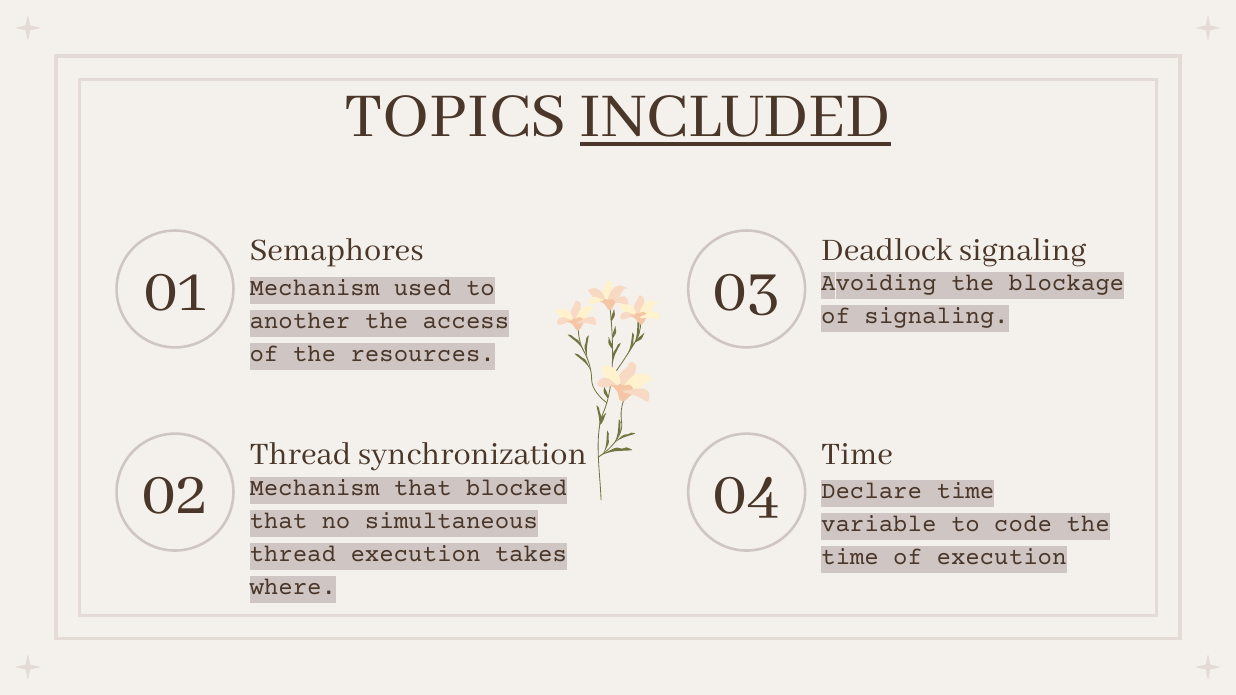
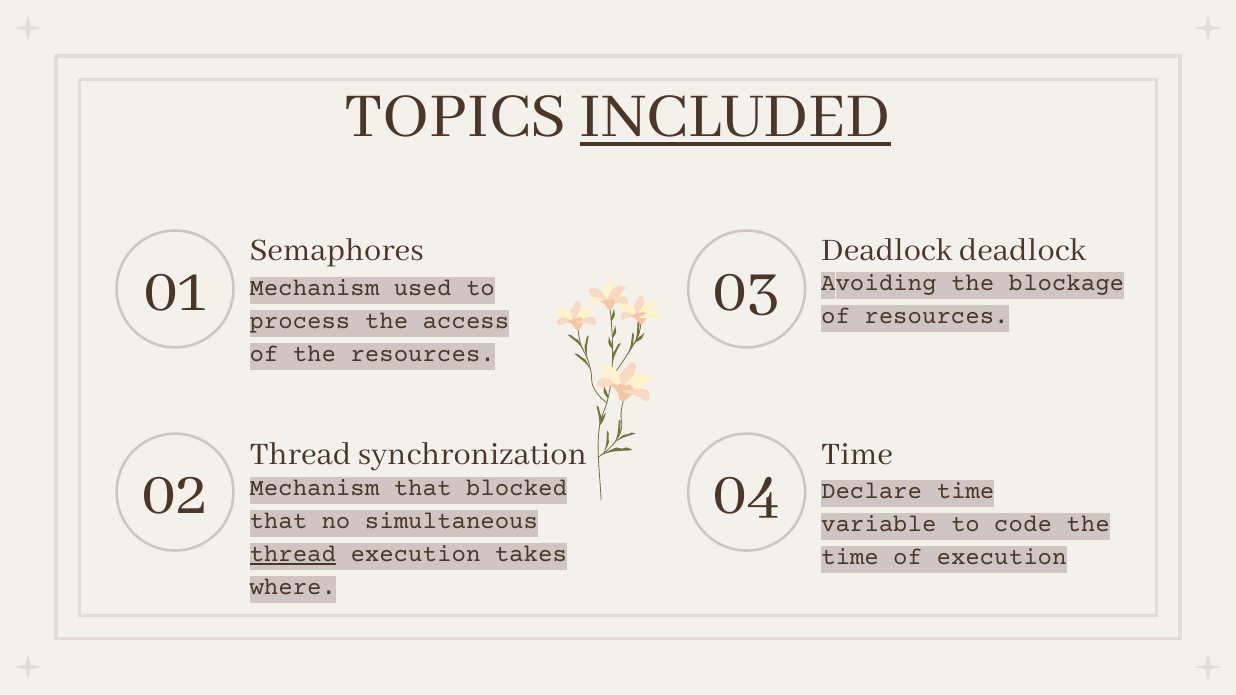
Deadlock signaling: signaling -> deadlock
of signaling: signaling -> resources
another: another -> process
thread at (293, 554) underline: none -> present
